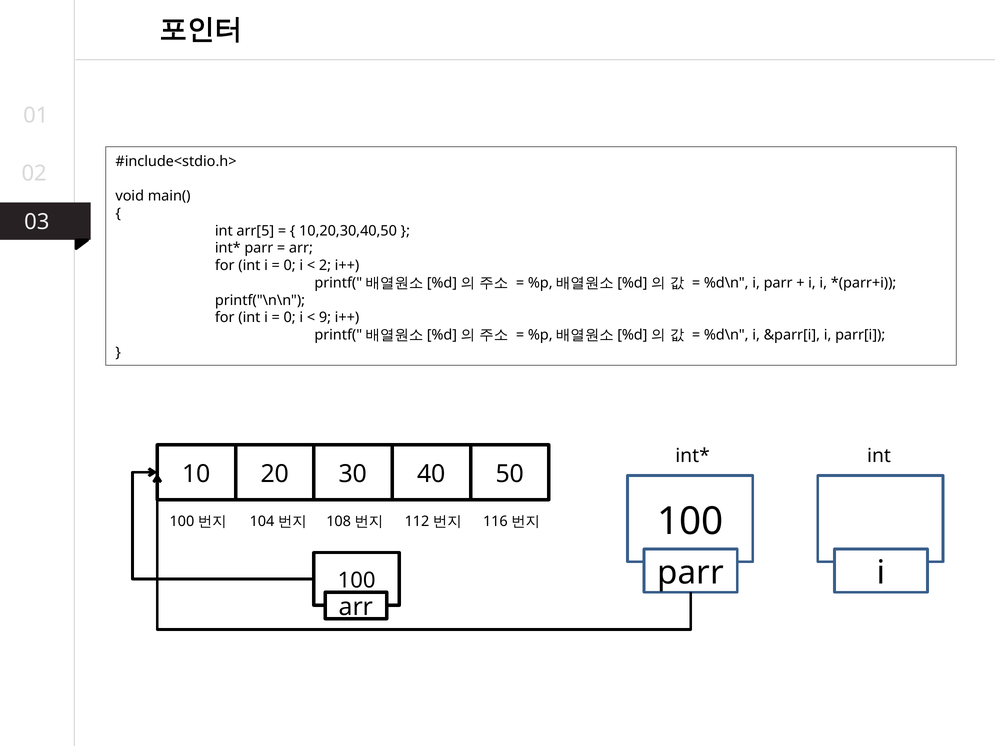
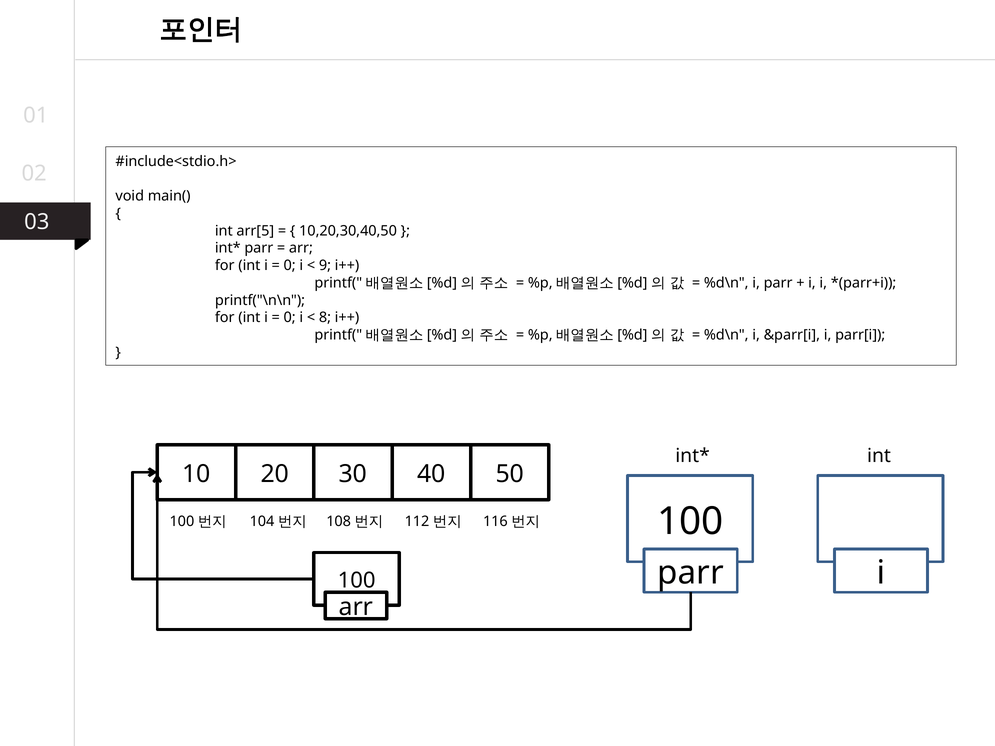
2: 2 -> 9
9: 9 -> 8
